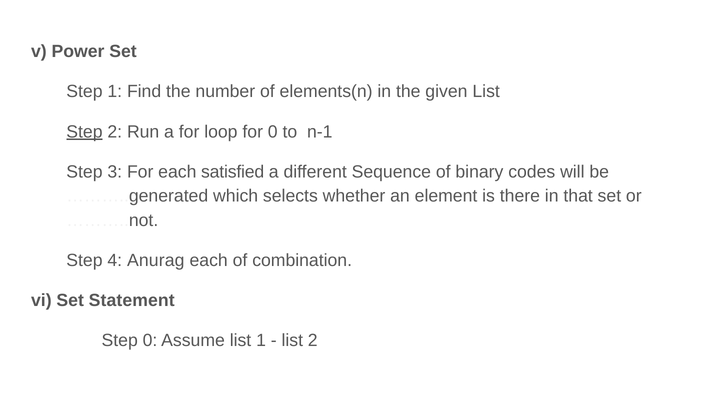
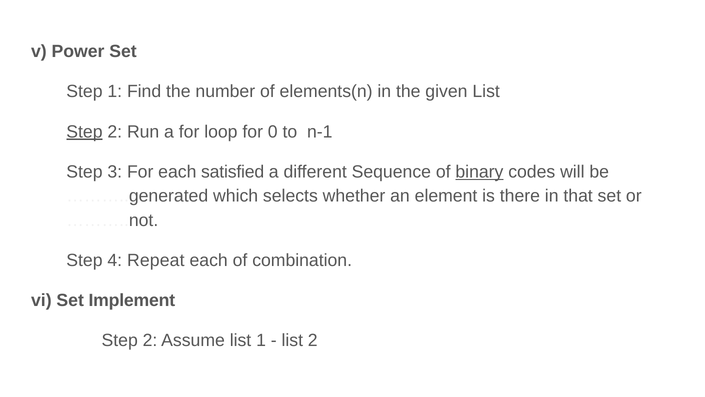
binary underline: none -> present
Anurag: Anurag -> Repeat
Statement: Statement -> Implement
0 at (150, 340): 0 -> 2
